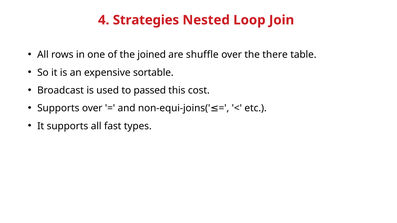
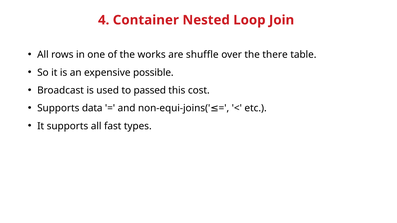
Strategies: Strategies -> Container
joined: joined -> works
sortable: sortable -> possible
Supports over: over -> data
